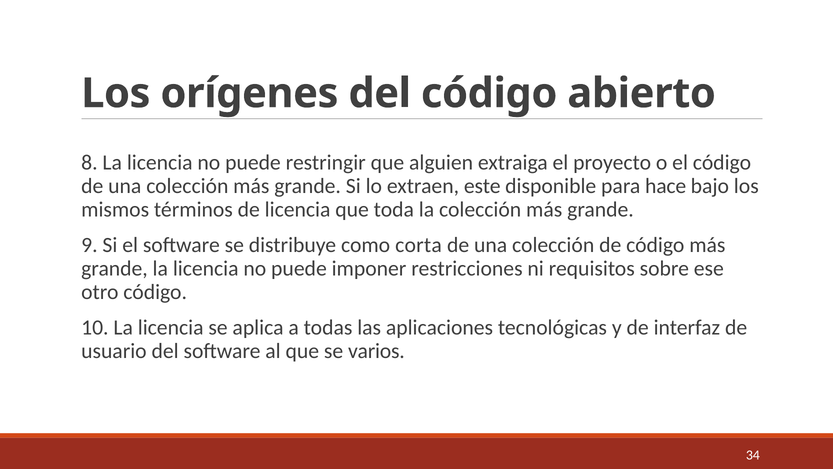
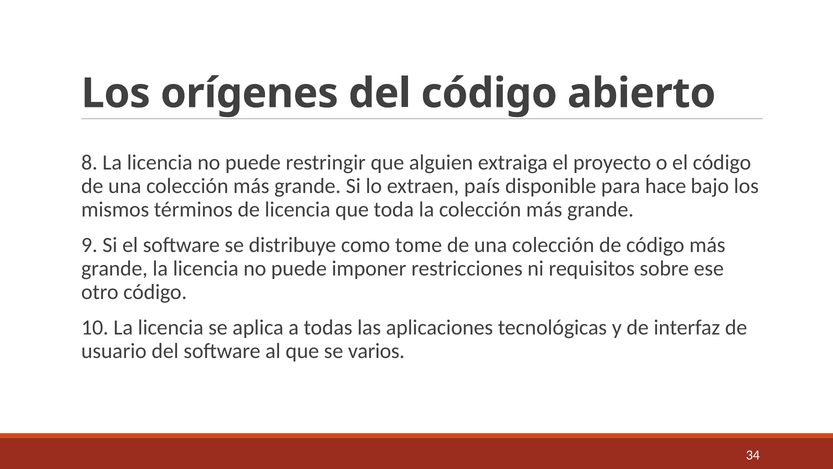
este: este -> país
corta: corta -> tome
